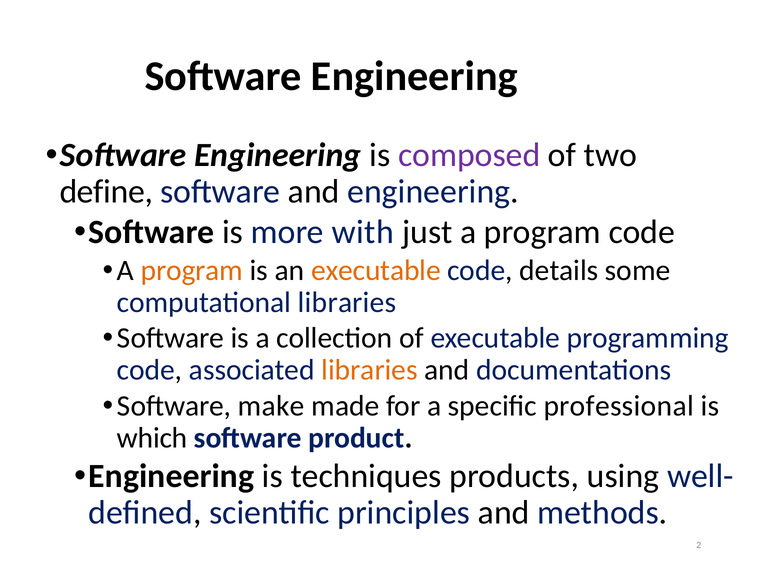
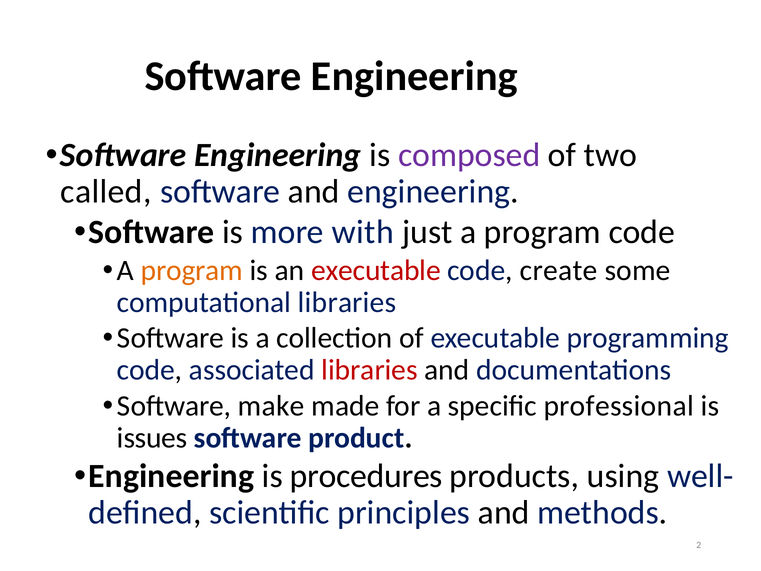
define: define -> called
executable at (376, 270) colour: orange -> red
details: details -> create
libraries at (369, 370) colour: orange -> red
which: which -> issues
techniques: techniques -> procedures
